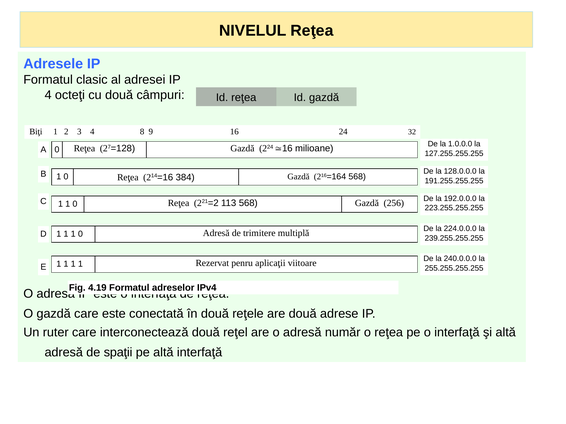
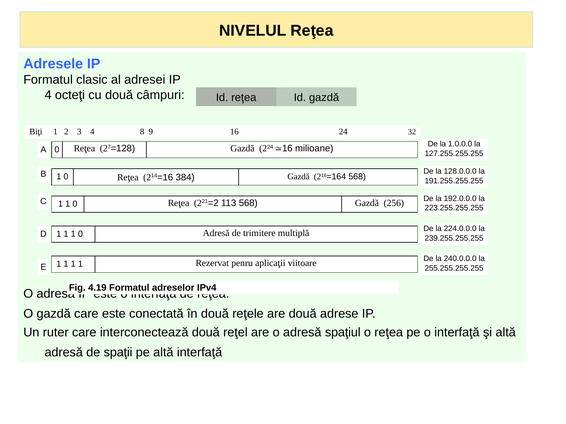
număr: număr -> spaţiul
